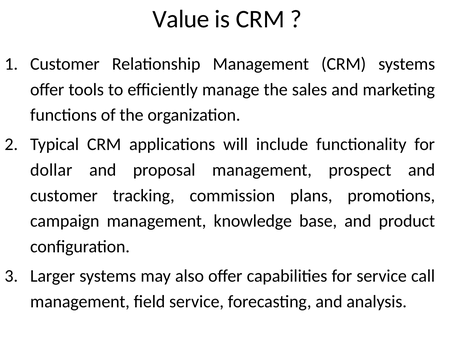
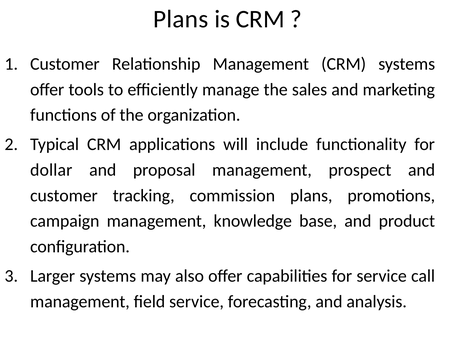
Value at (181, 19): Value -> Plans
